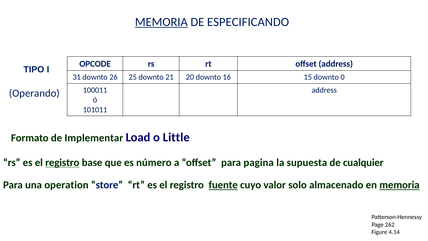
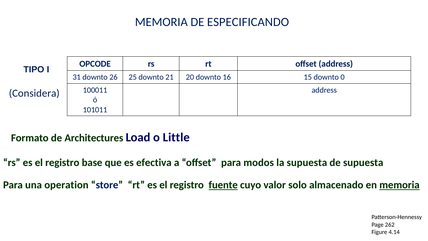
MEMORIA at (161, 22) underline: present -> none
Operando: Operando -> Considera
Implementar: Implementar -> Architectures
registro at (62, 162) underline: present -> none
número: número -> efectiva
pagina: pagina -> modos
de cualquier: cualquier -> supuesta
